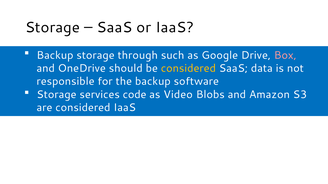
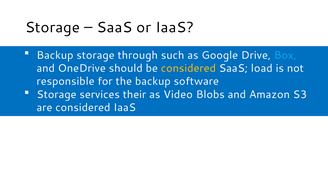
Box colour: pink -> light blue
data: data -> load
code: code -> their
